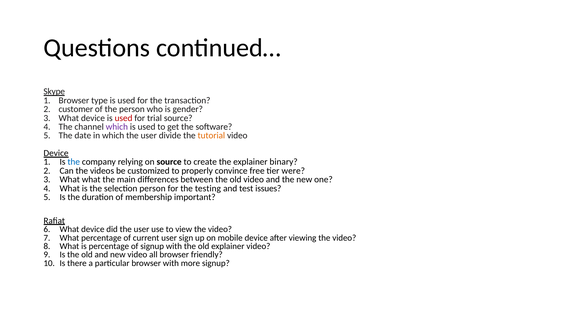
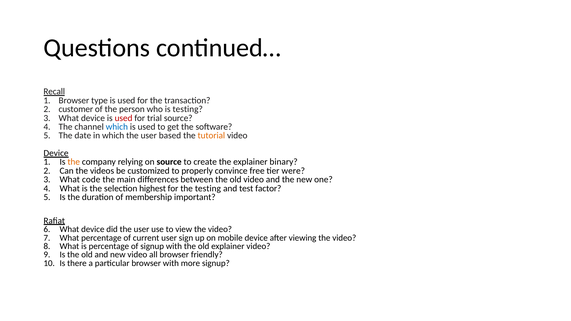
Skype: Skype -> Recall
is gender: gender -> testing
which at (117, 127) colour: purple -> blue
divide: divide -> based
the at (74, 162) colour: blue -> orange
What what: what -> code
selection person: person -> highest
issues: issues -> factor
